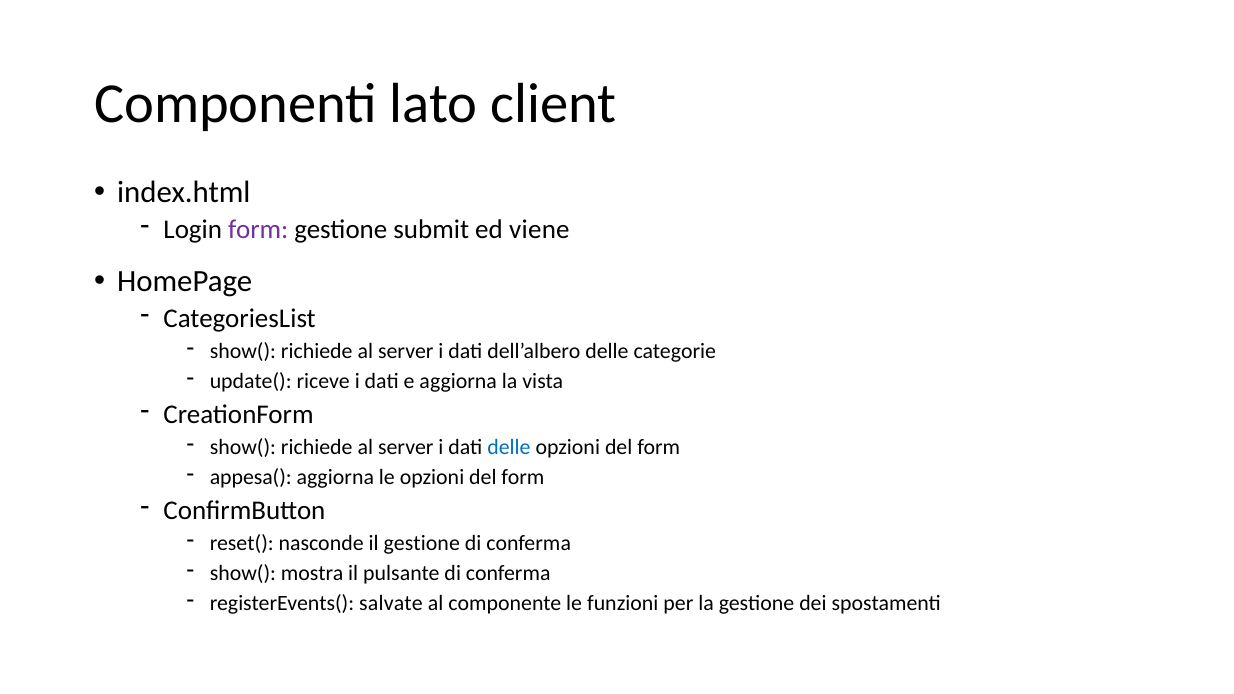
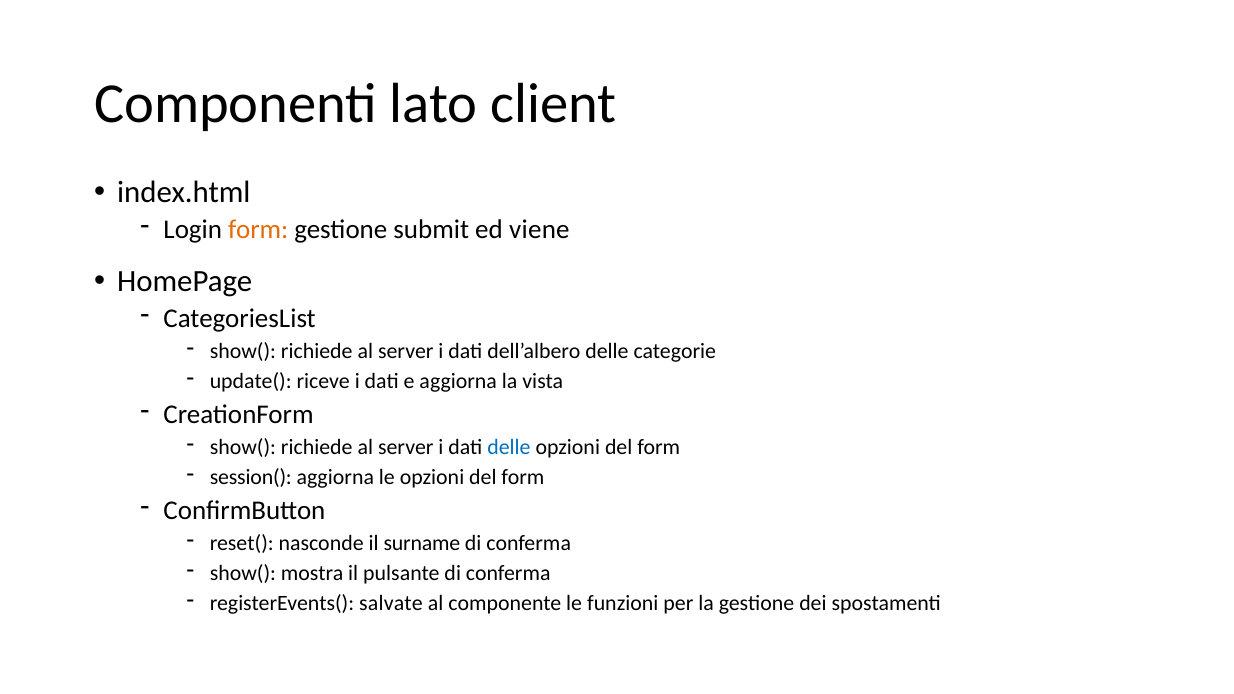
form at (258, 230) colour: purple -> orange
appesa(: appesa( -> session(
il gestione: gestione -> surname
